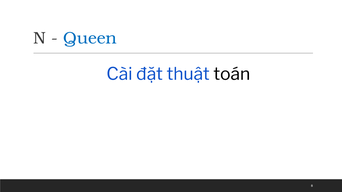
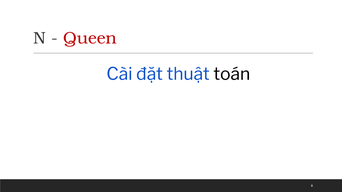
Queen colour: blue -> red
